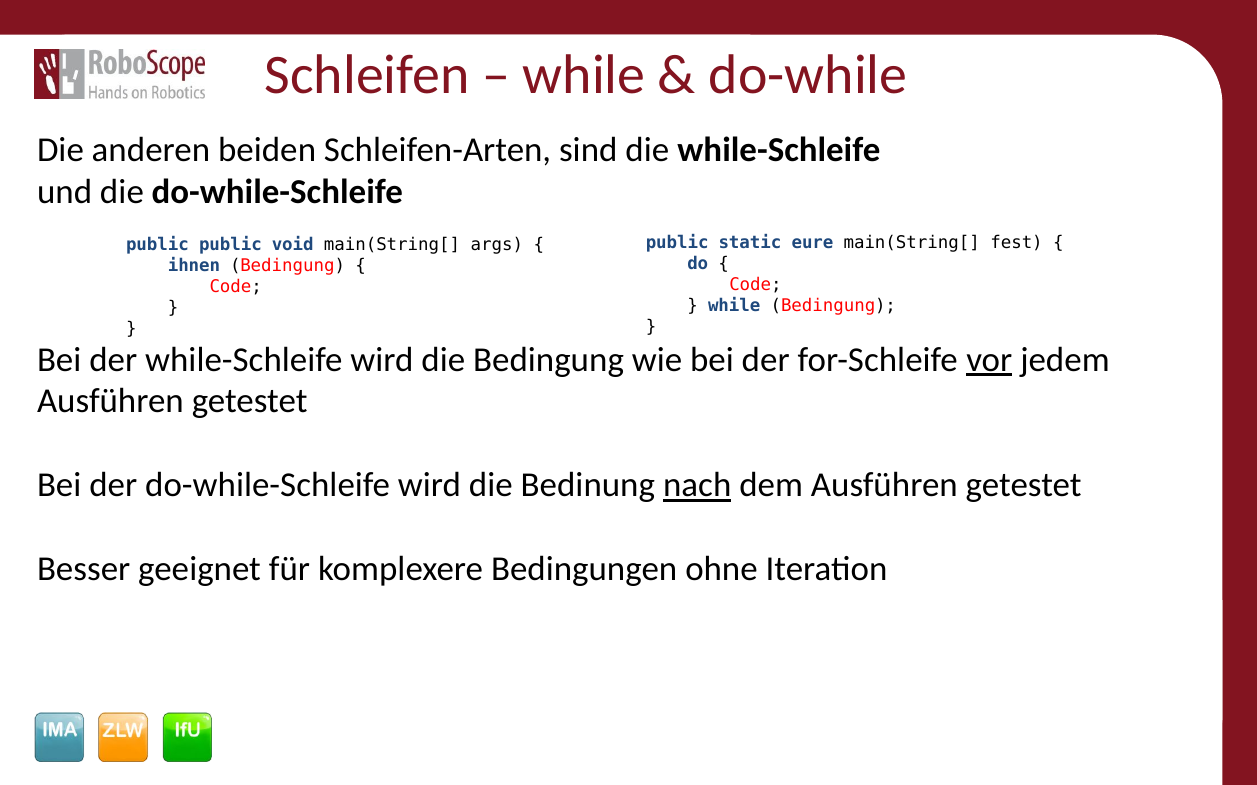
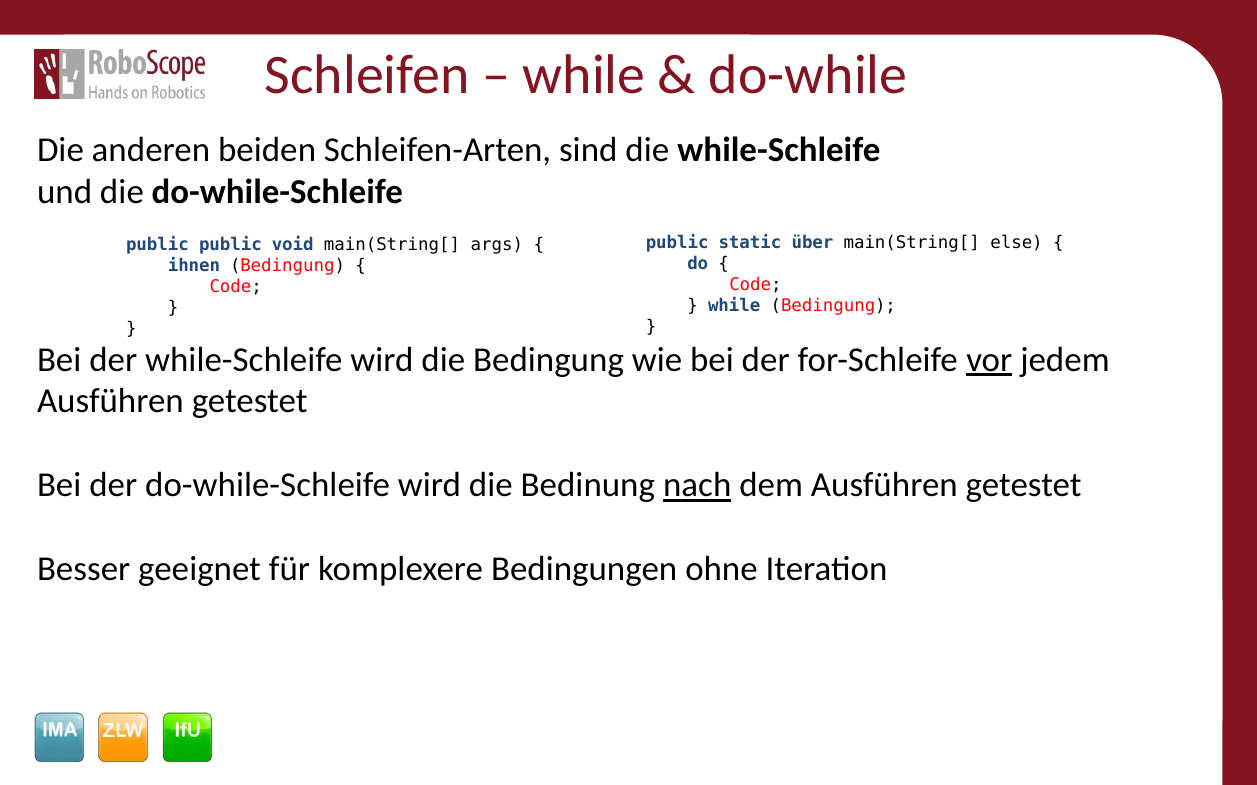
eure: eure -> über
fest: fest -> else
